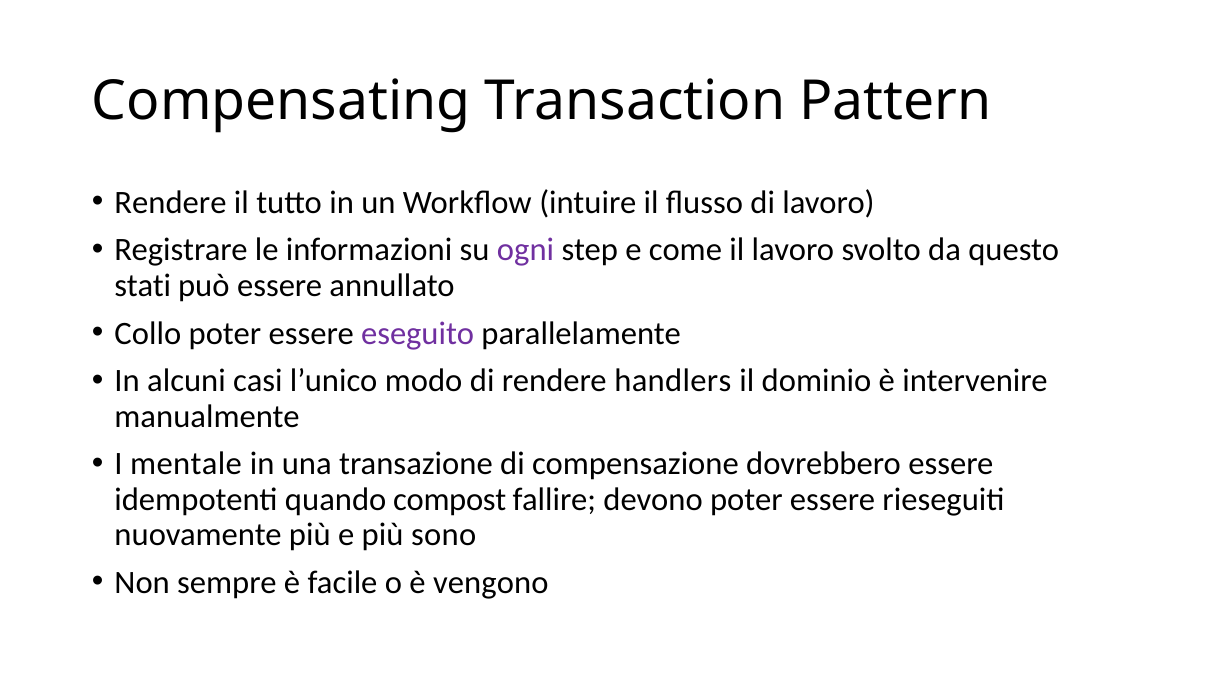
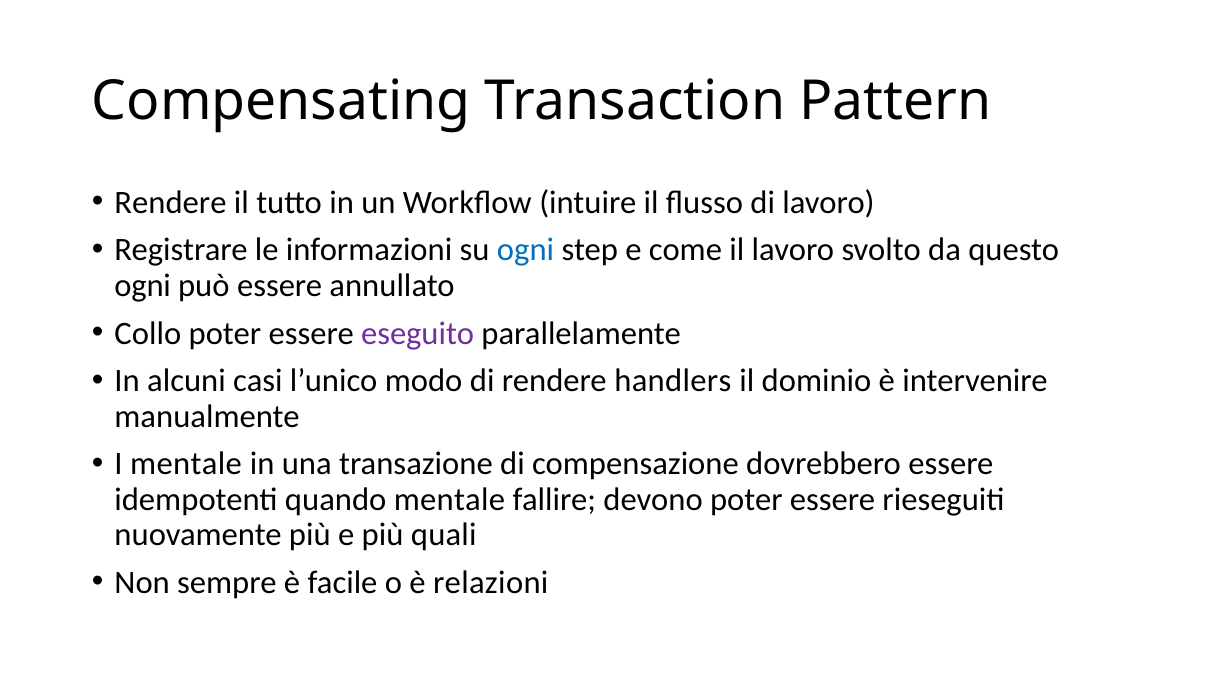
ogni at (526, 250) colour: purple -> blue
stati at (143, 285): stati -> ogni
quando compost: compost -> mentale
sono: sono -> quali
vengono: vengono -> relazioni
